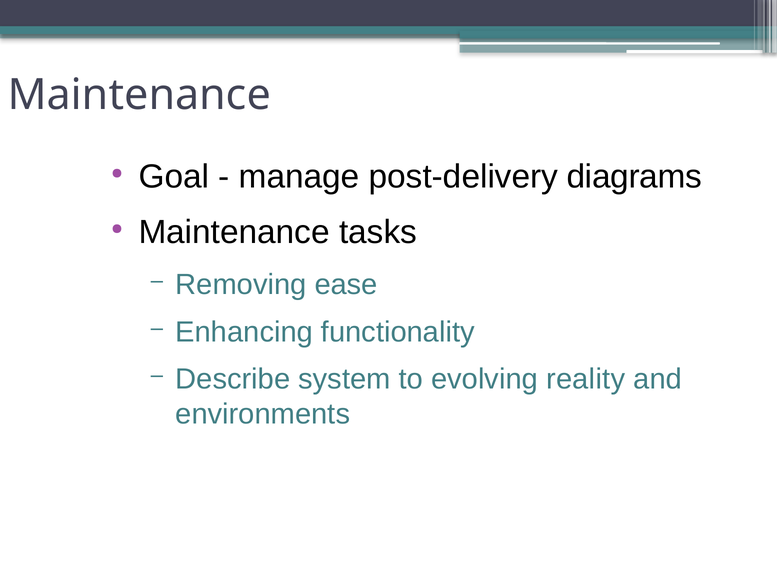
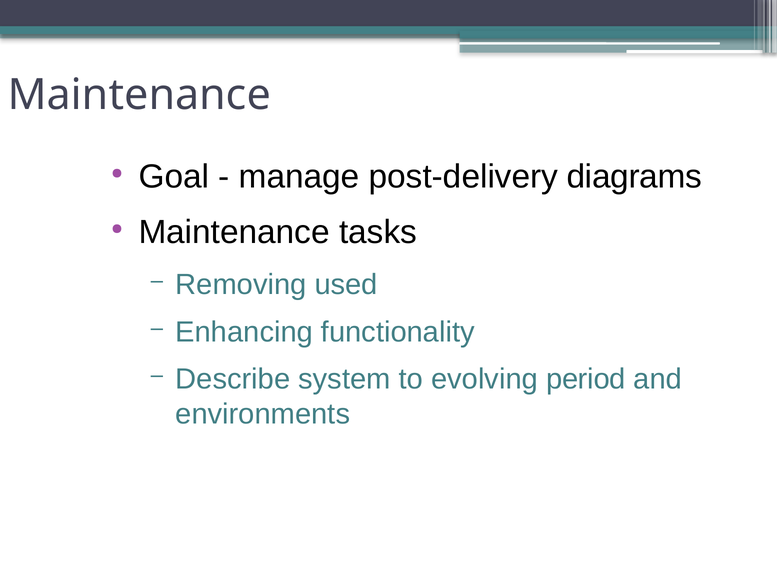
ease: ease -> used
reality: reality -> period
